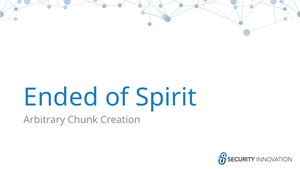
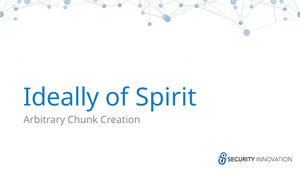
Ended: Ended -> Ideally
